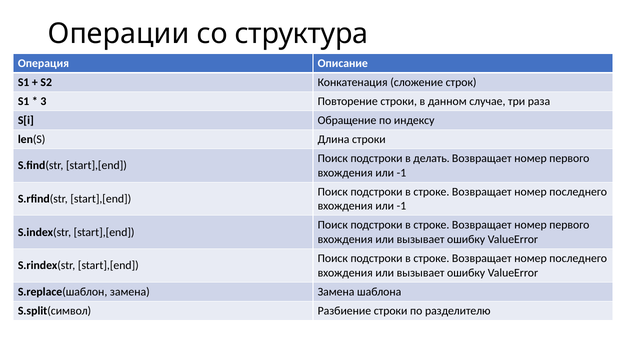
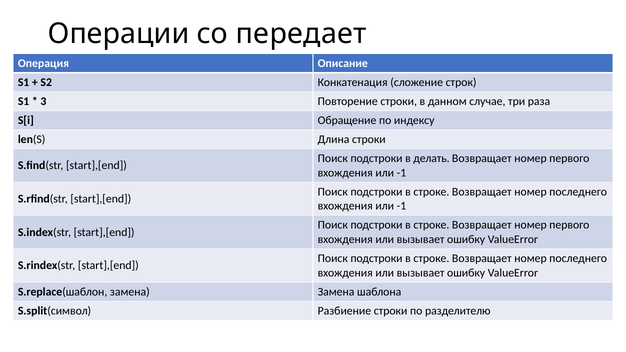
структура: структура -> передает
